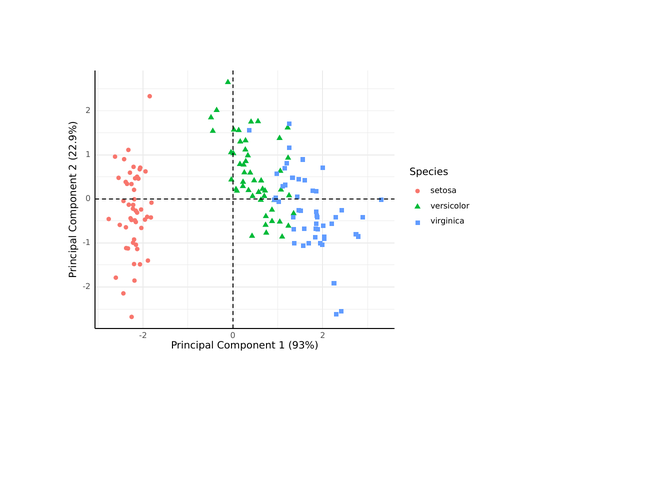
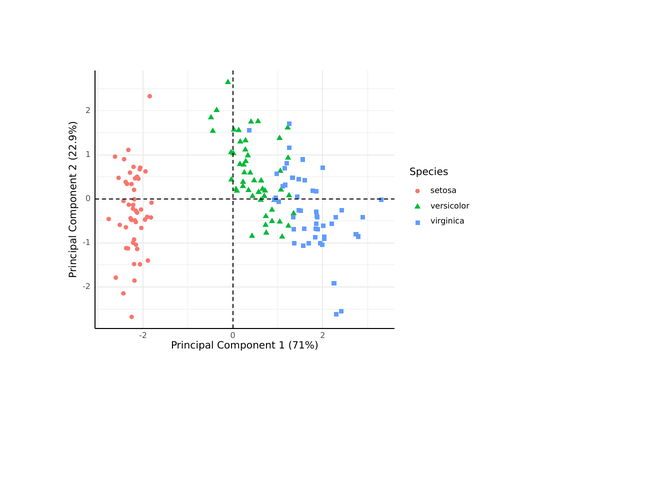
93%: 93% -> 71%
